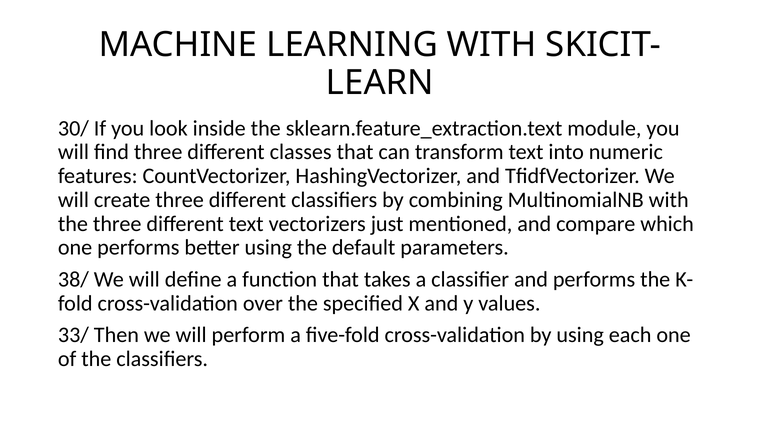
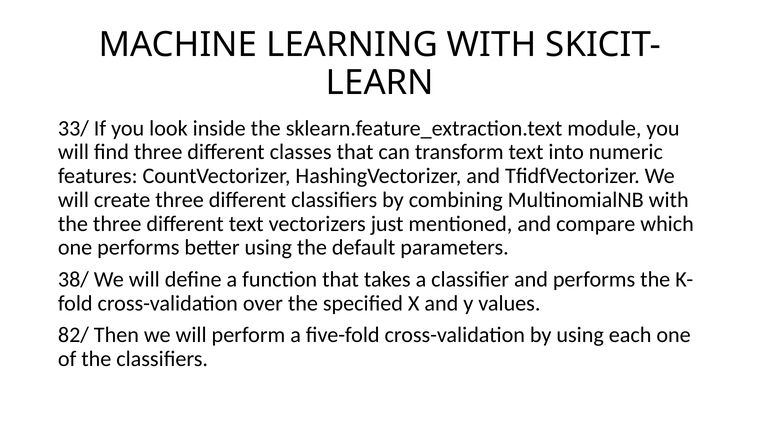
30/: 30/ -> 33/
33/: 33/ -> 82/
